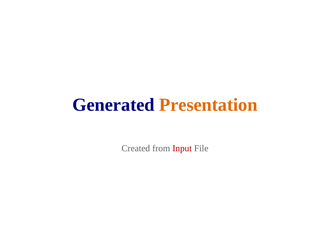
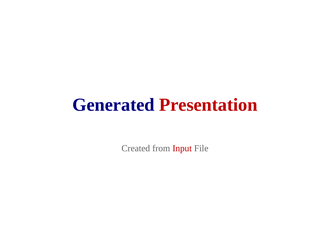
Presentation colour: orange -> red
